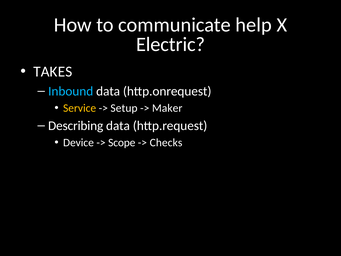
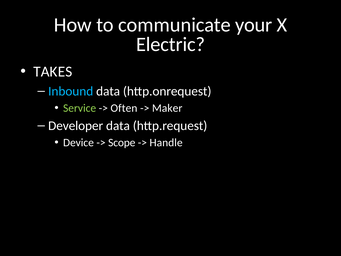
help: help -> your
Service colour: yellow -> light green
Setup: Setup -> Often
Describing: Describing -> Developer
Checks: Checks -> Handle
